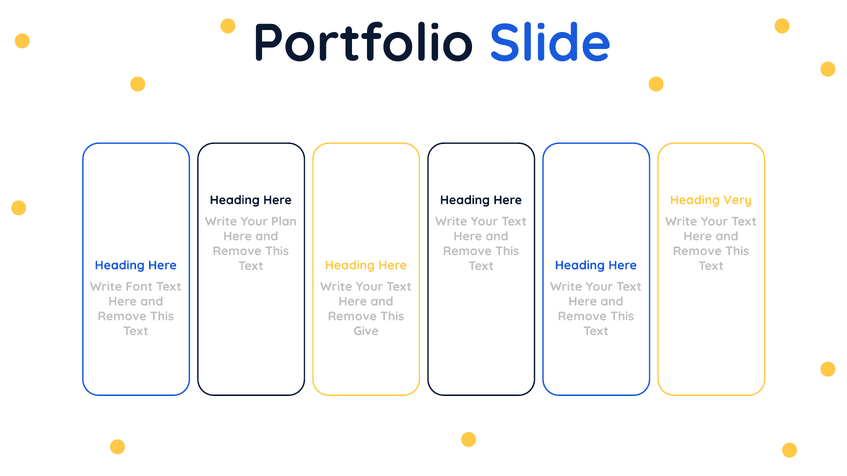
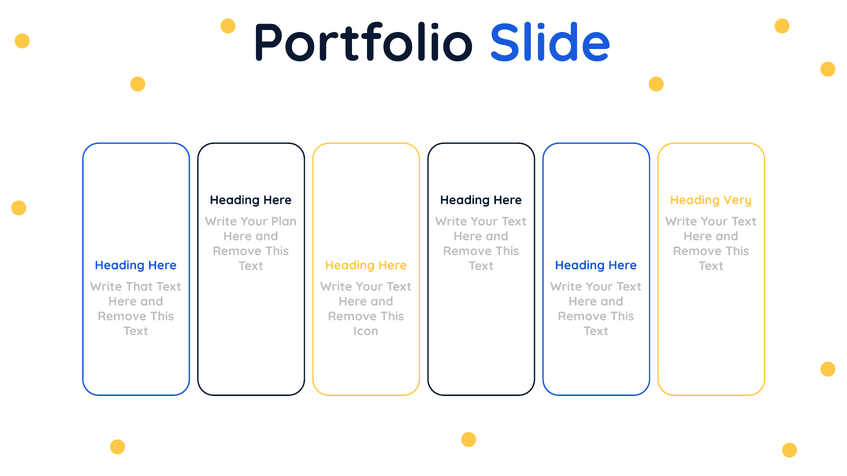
Font: Font -> That
Give: Give -> Icon
